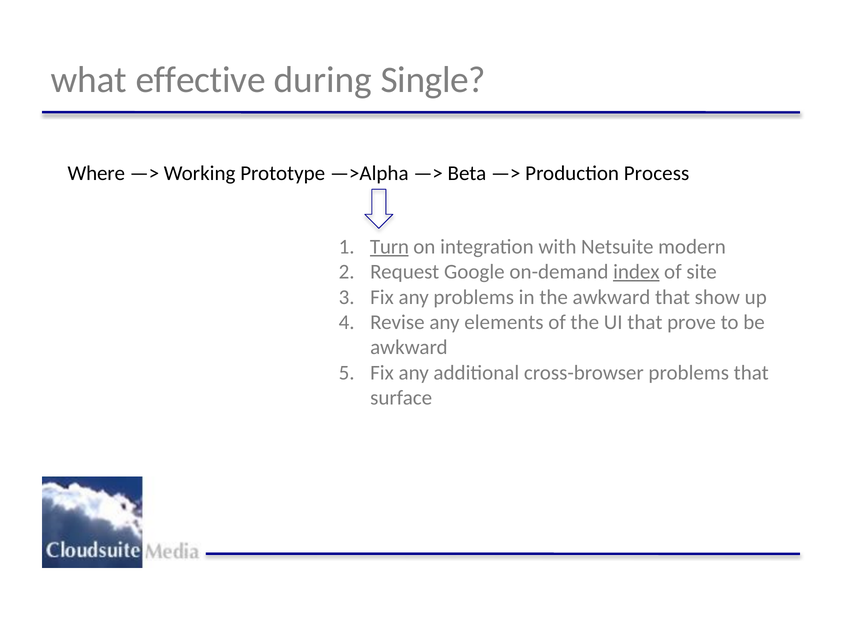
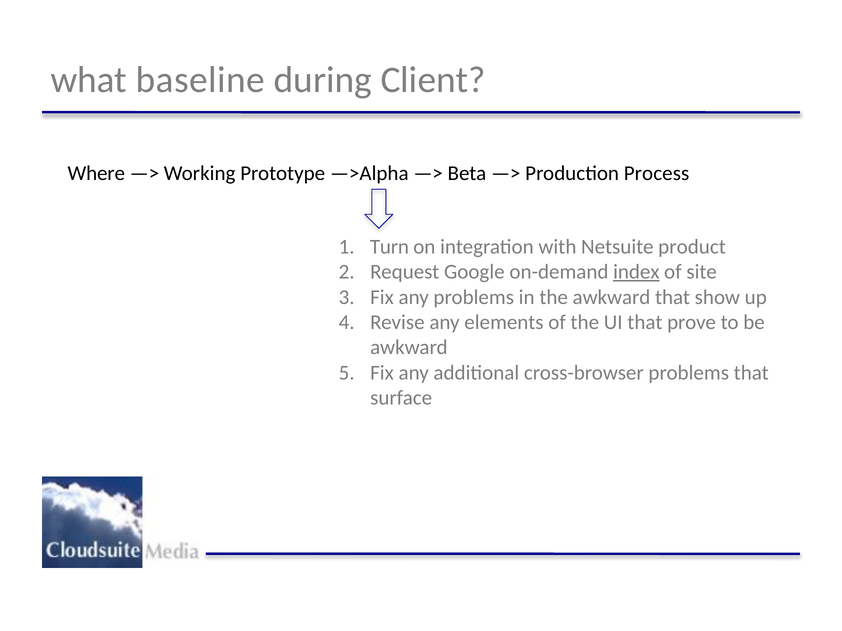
effective: effective -> baseline
Single: Single -> Client
Turn underline: present -> none
modern: modern -> product
